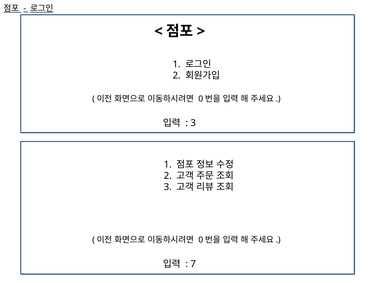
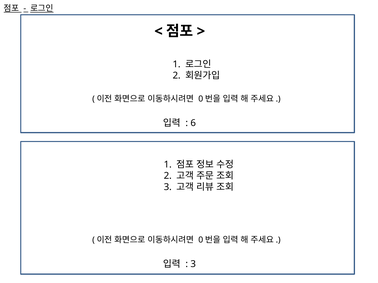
3 at (193, 123): 3 -> 6
7 at (193, 265): 7 -> 3
